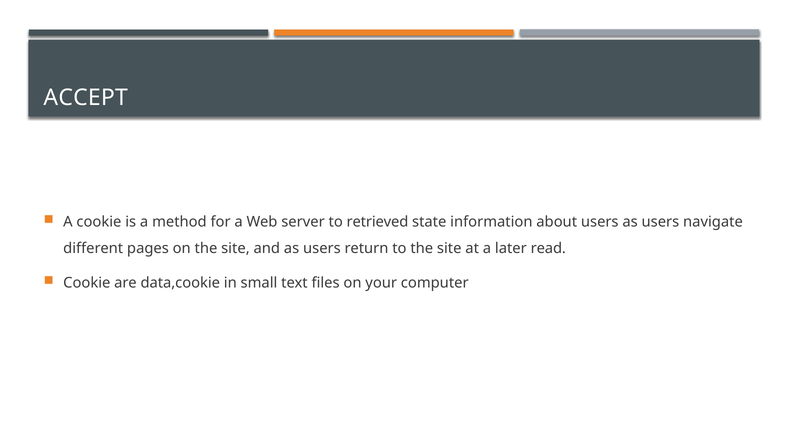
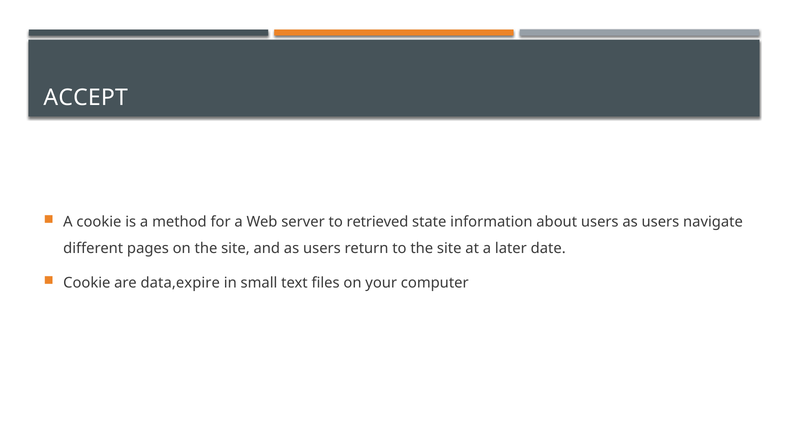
read: read -> date
data,cookie: data,cookie -> data,expire
